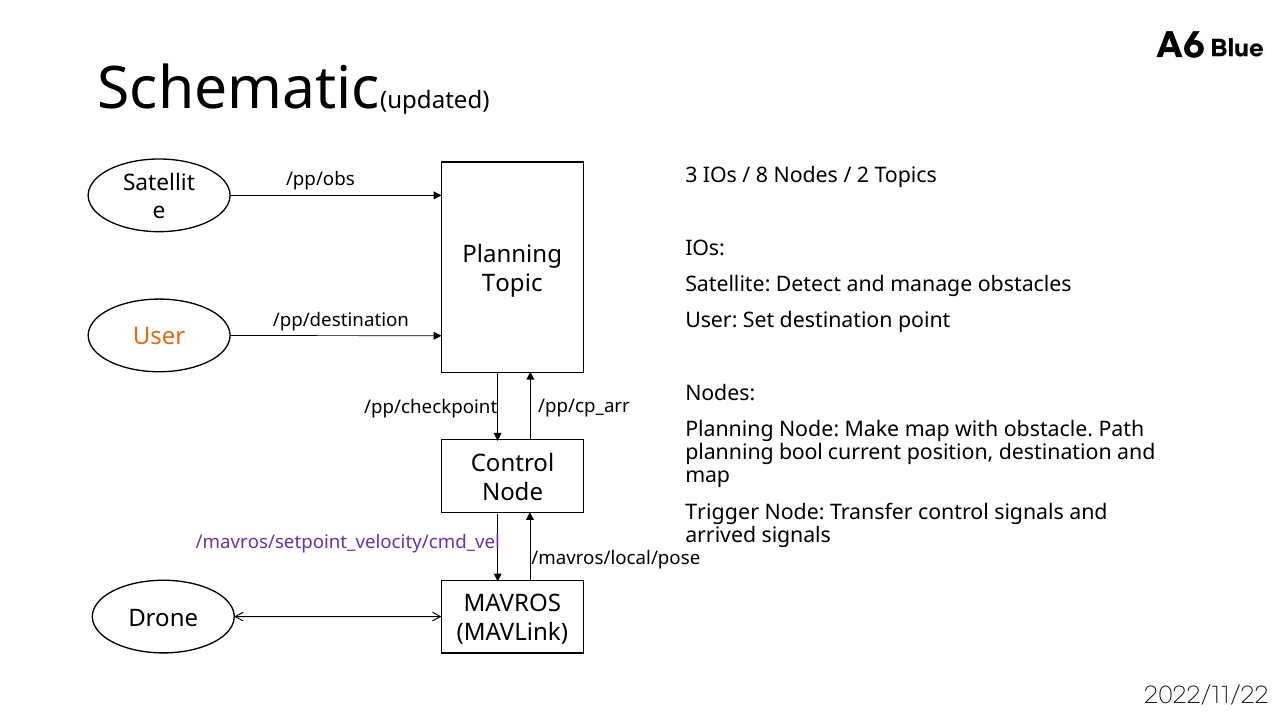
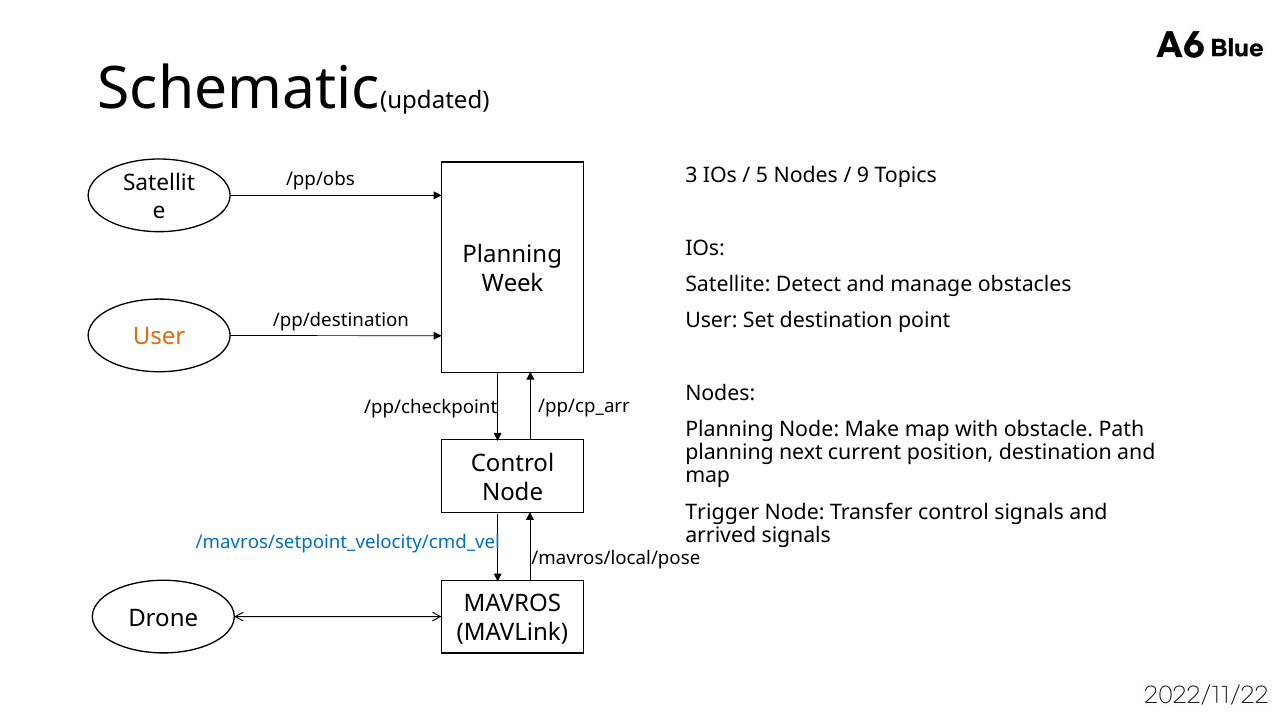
8: 8 -> 5
2: 2 -> 9
Topic: Topic -> Week
bool: bool -> next
/mavros/setpoint_velocity/cmd_vel colour: purple -> blue
